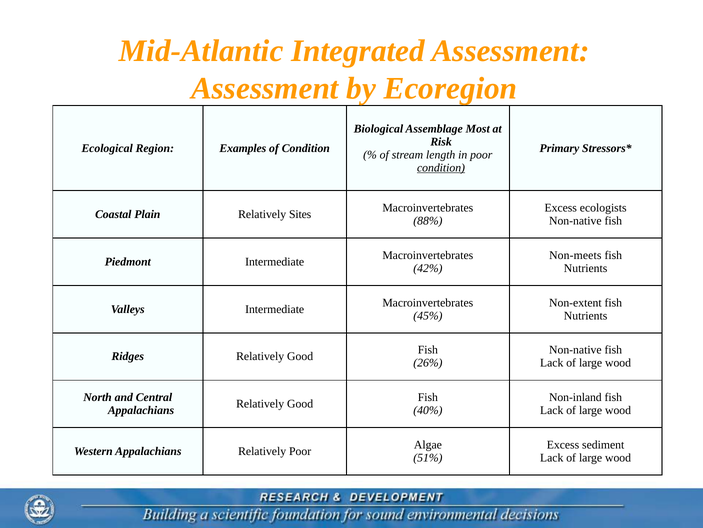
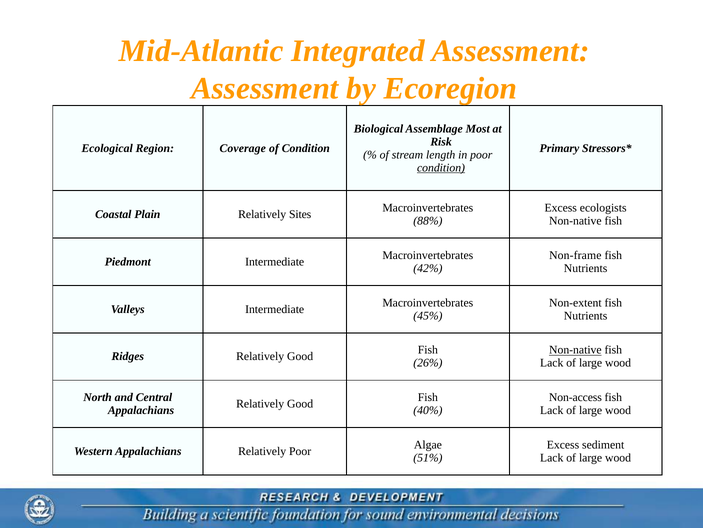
Examples: Examples -> Coverage
Non-meets: Non-meets -> Non-frame
Non-native at (575, 350) underline: none -> present
Non-inland: Non-inland -> Non-access
